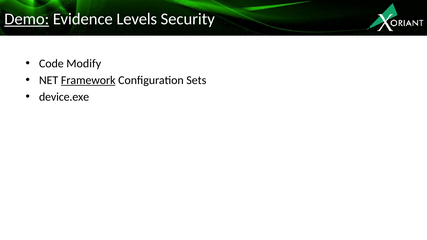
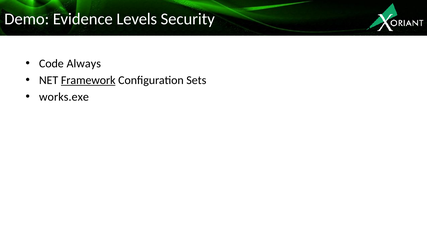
Demo underline: present -> none
Modify: Modify -> Always
device.exe: device.exe -> works.exe
